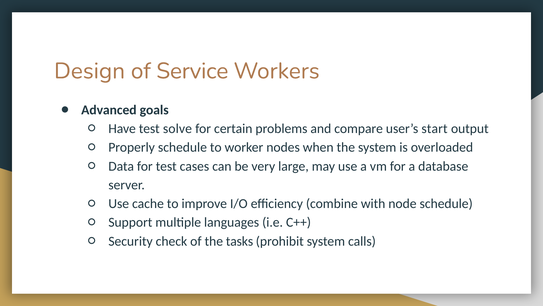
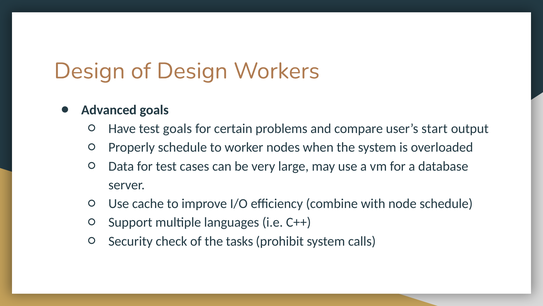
of Service: Service -> Design
test solve: solve -> goals
